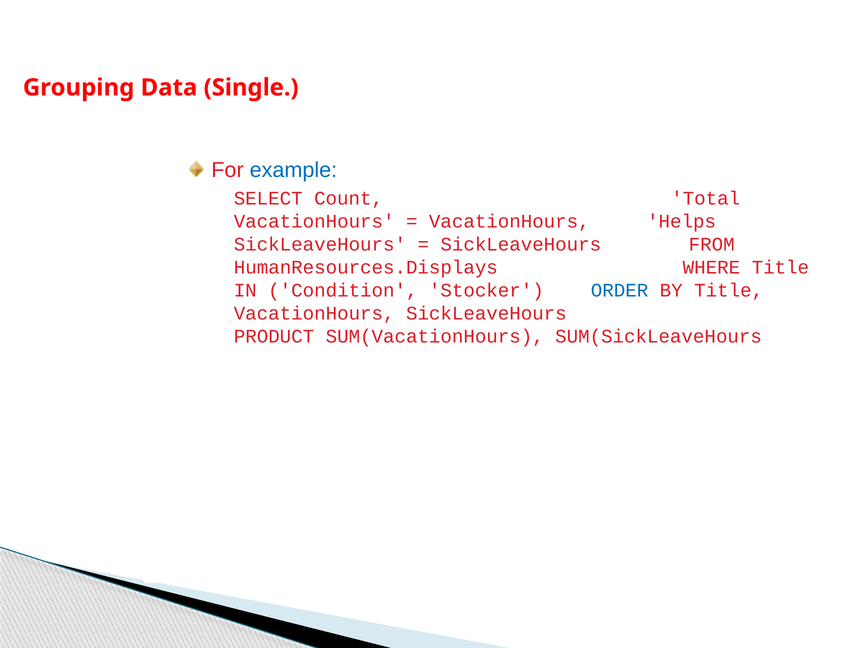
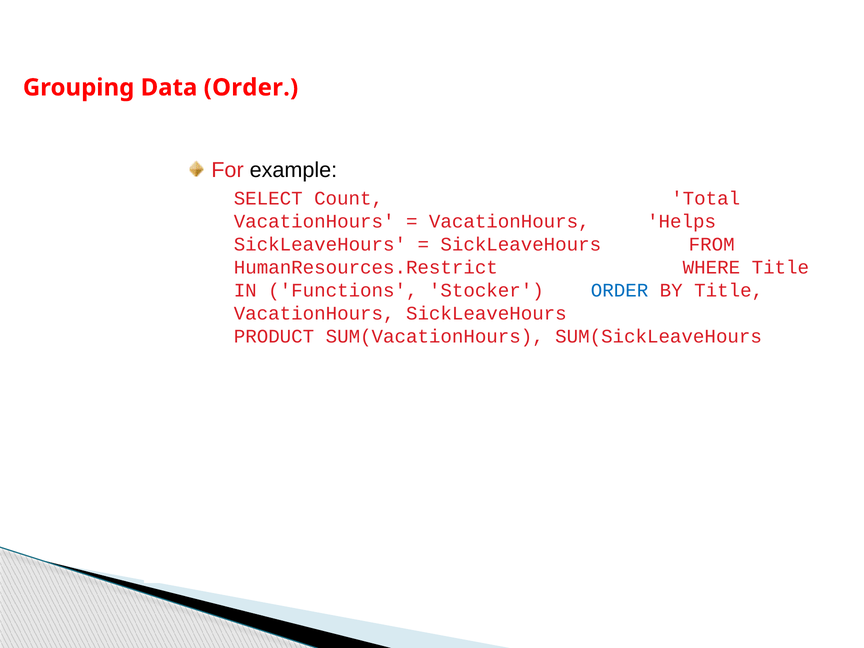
Data Single: Single -> Order
example colour: blue -> black
HumanResources.Displays: HumanResources.Displays -> HumanResources.Restrict
Condition: Condition -> Functions
